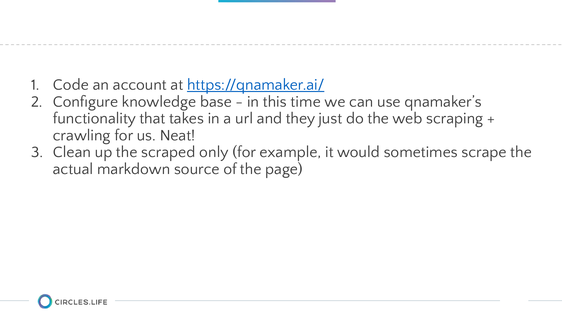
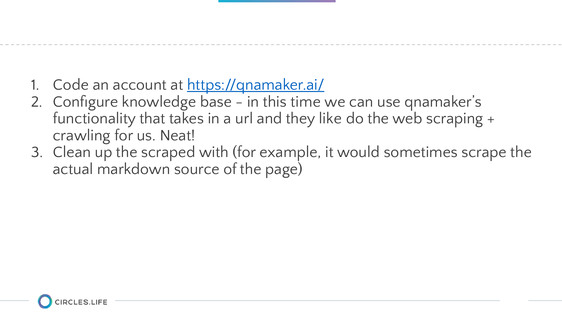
just: just -> like
only: only -> with
